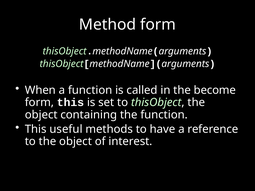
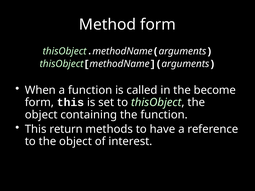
useful: useful -> return
